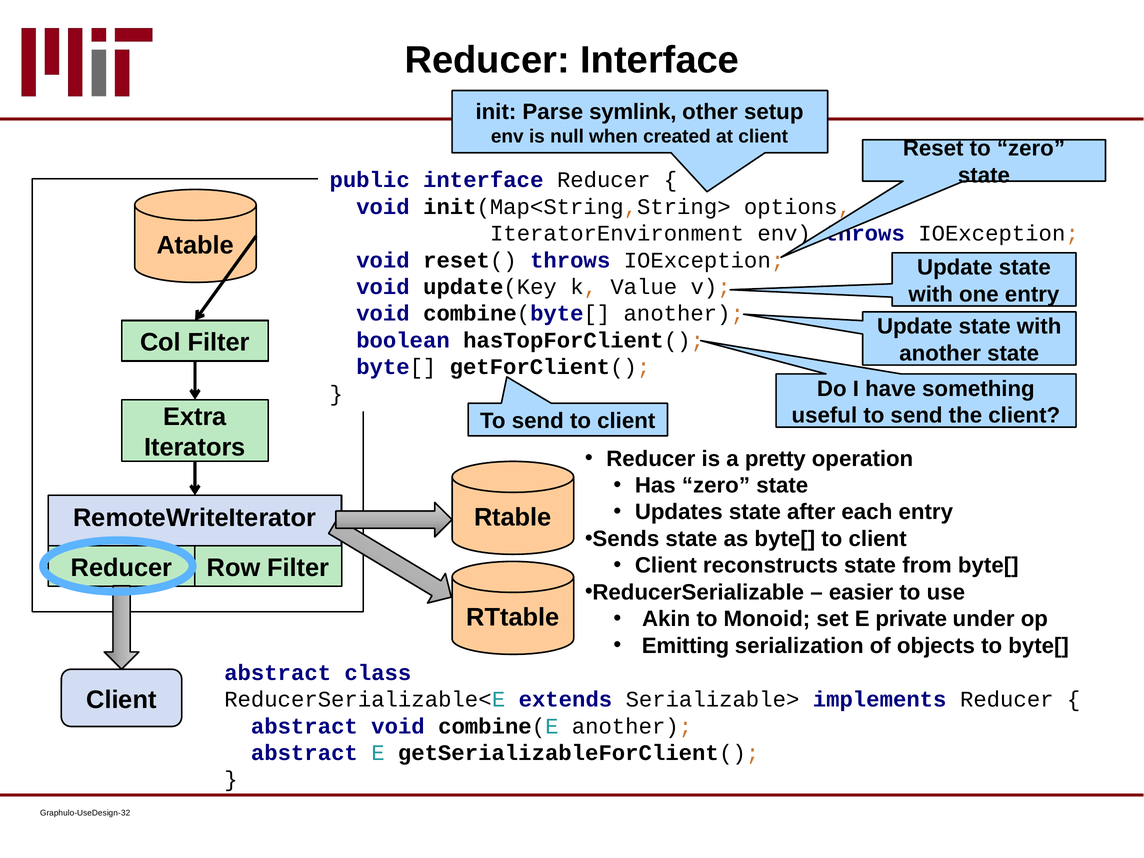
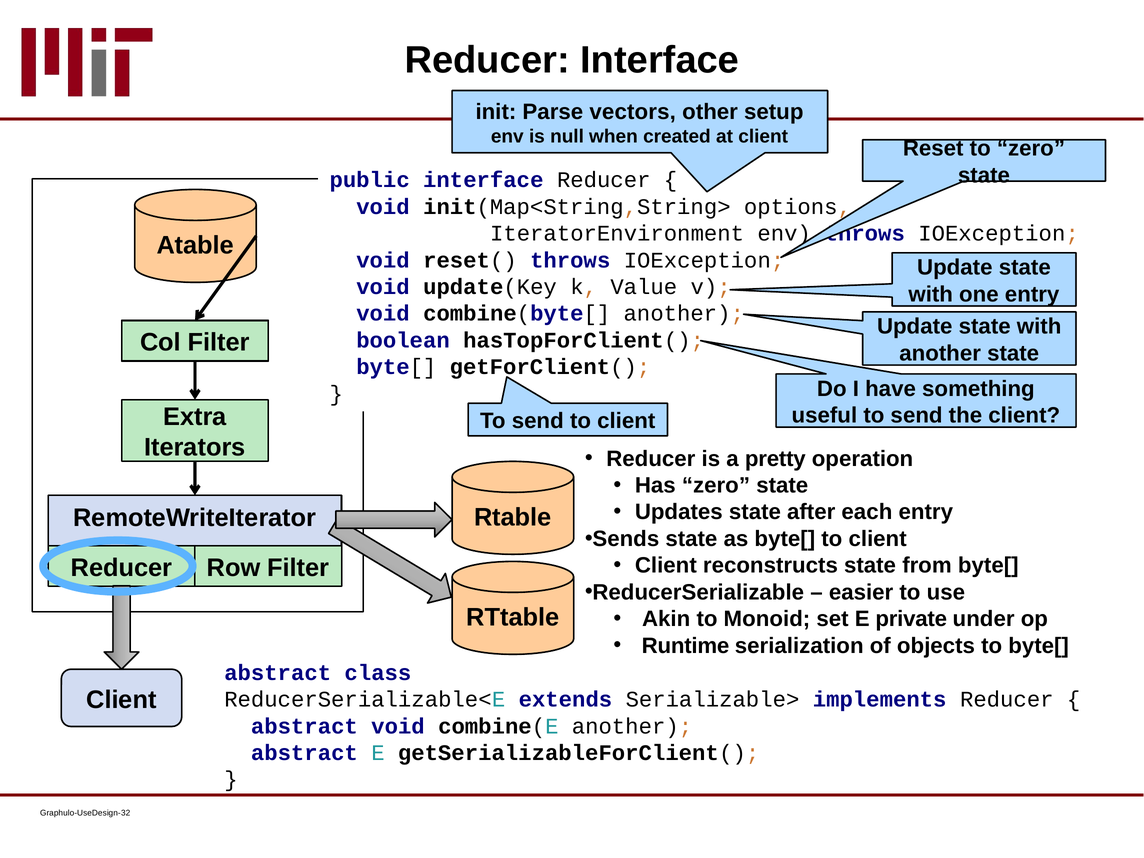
symlink: symlink -> vectors
Emitting: Emitting -> Runtime
